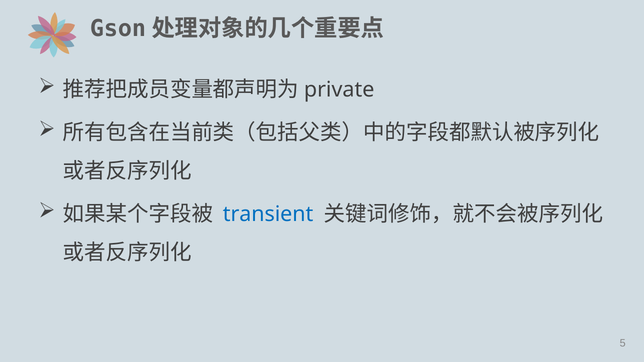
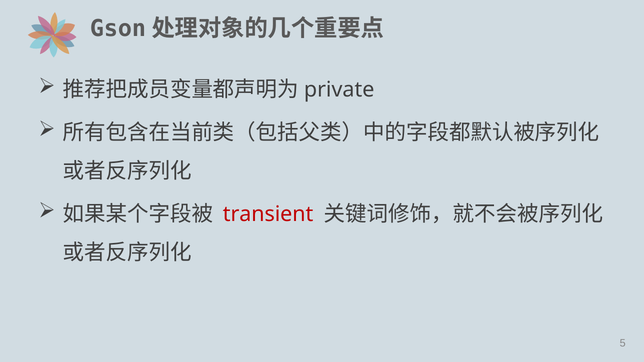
transient colour: blue -> red
